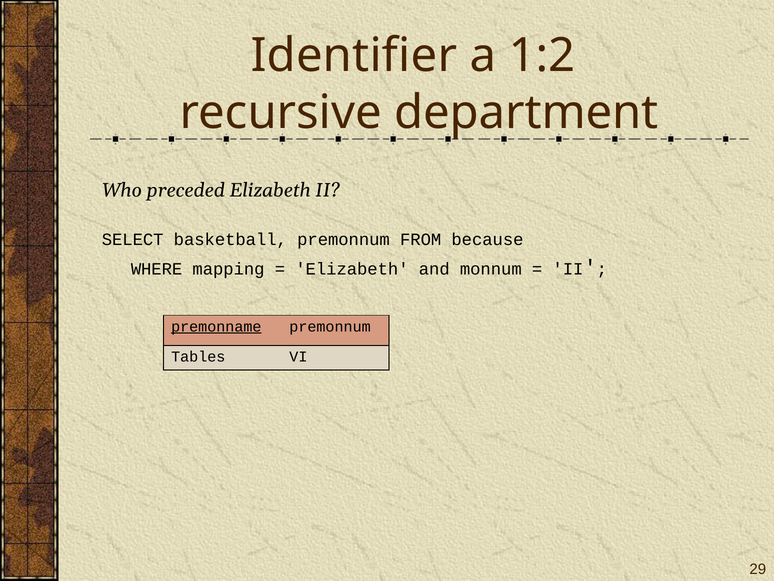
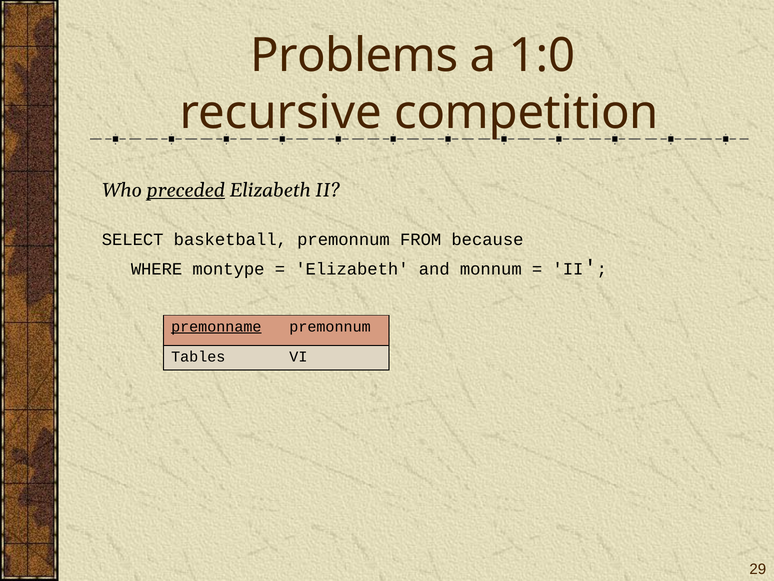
Identifier: Identifier -> Problems
1:2: 1:2 -> 1:0
department: department -> competition
preceded underline: none -> present
mapping: mapping -> montype
